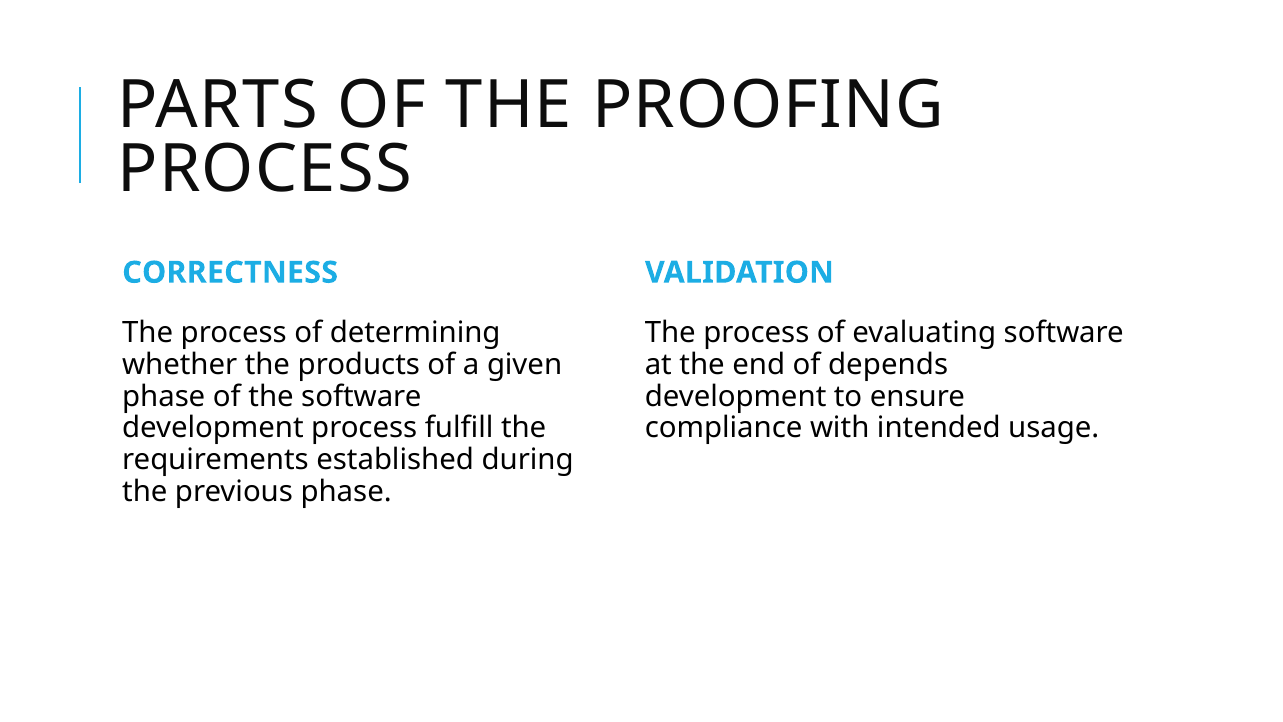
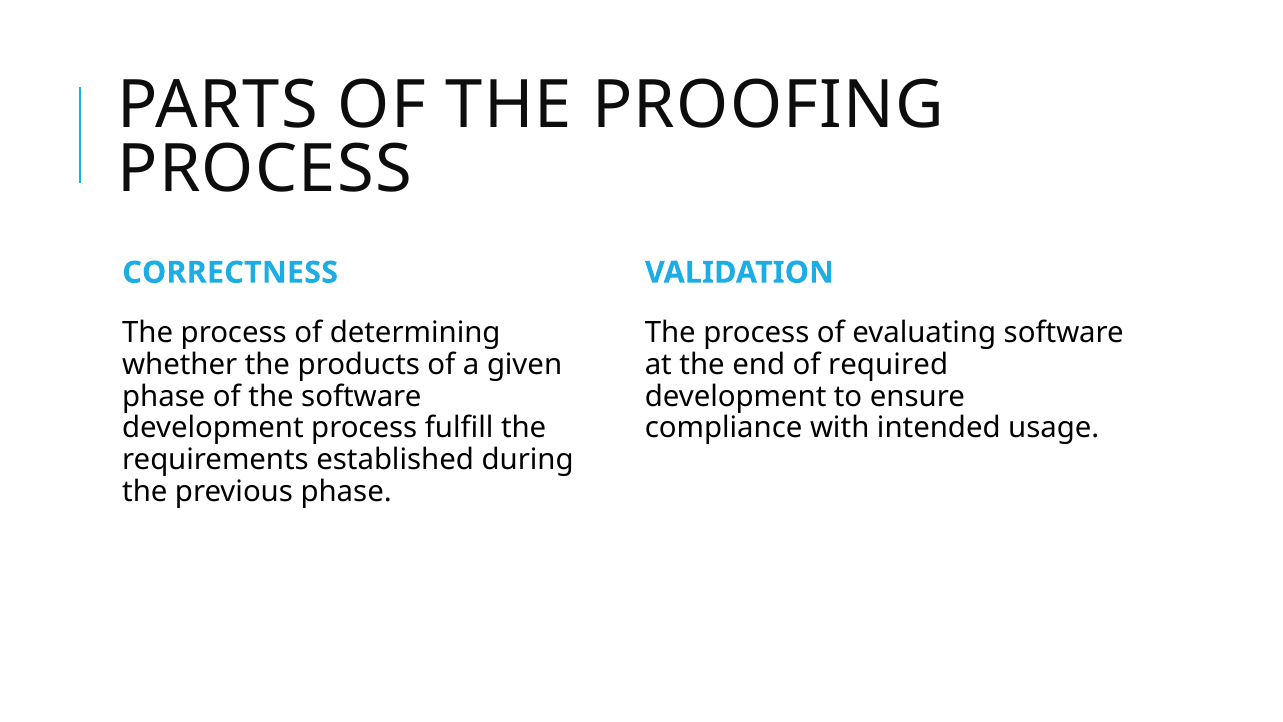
depends: depends -> required
